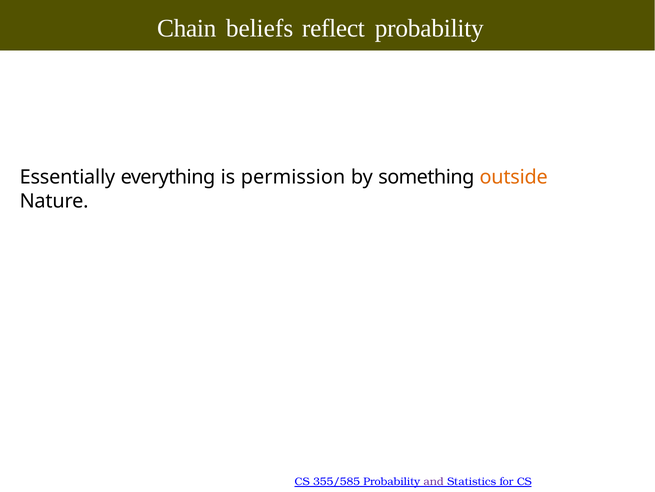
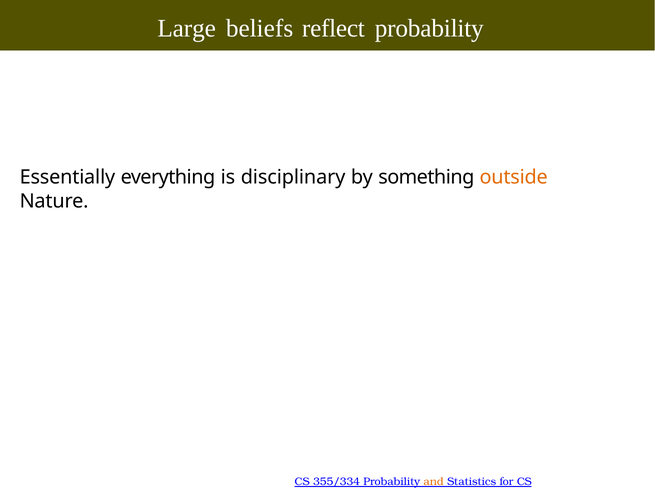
Chain: Chain -> Large
permission: permission -> disciplinary
355/585: 355/585 -> 355/334
and colour: purple -> orange
